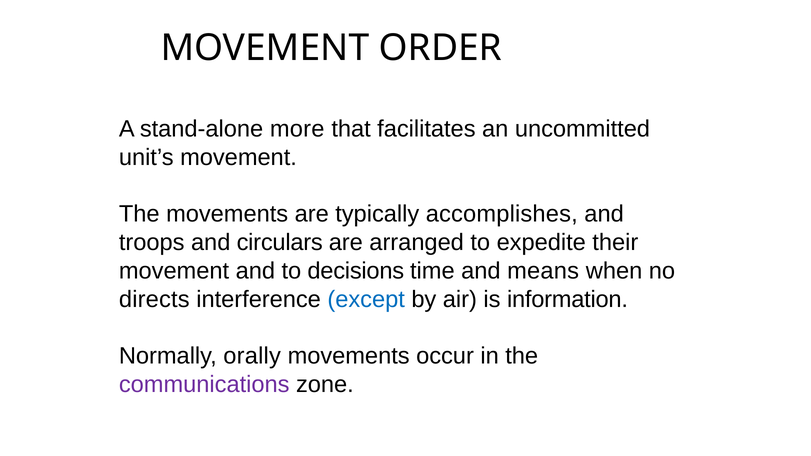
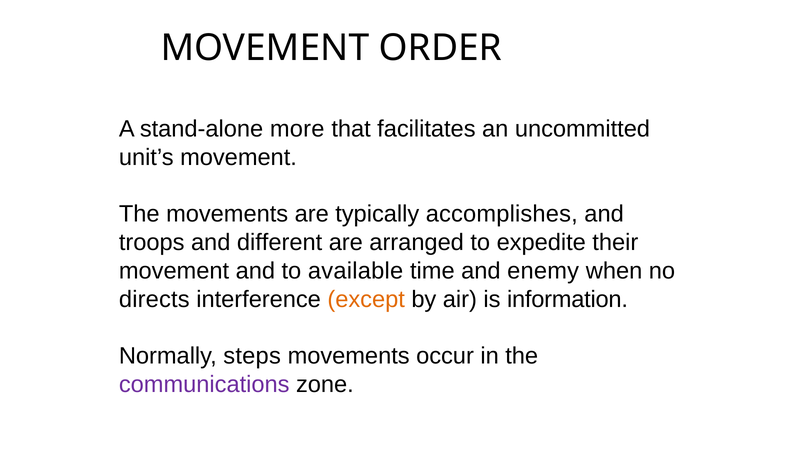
circulars: circulars -> different
decisions: decisions -> available
means: means -> enemy
except colour: blue -> orange
orally: orally -> steps
